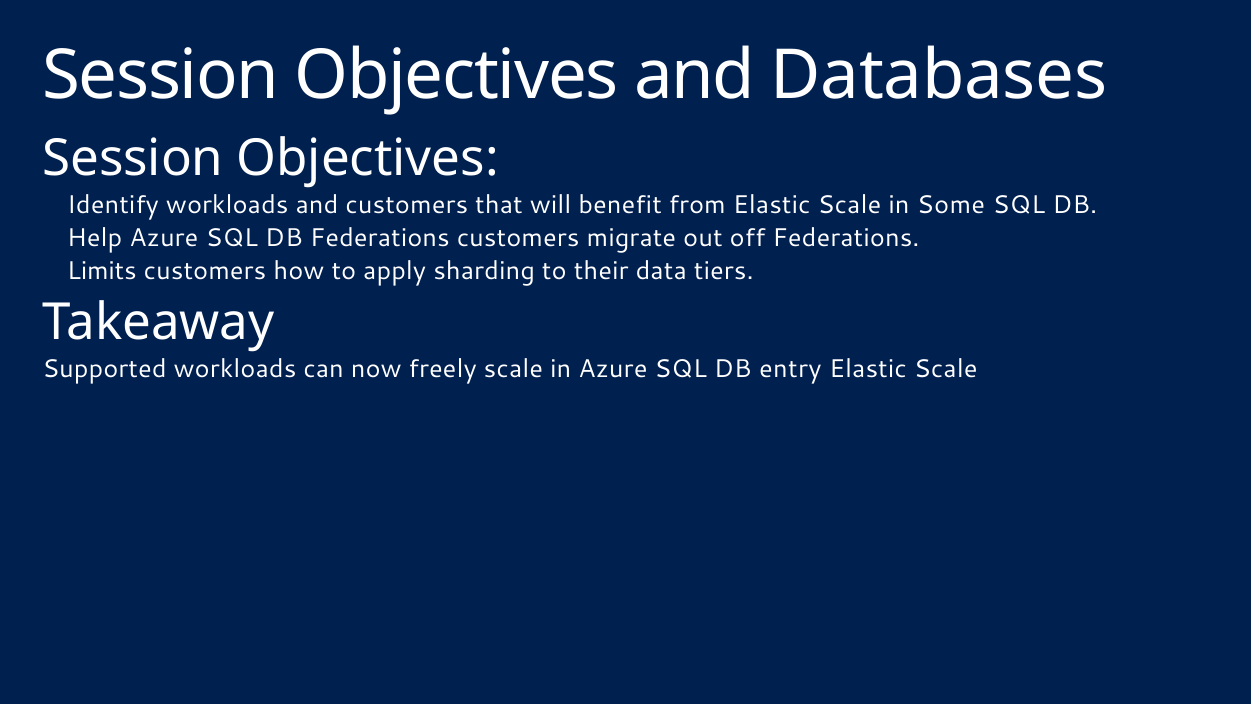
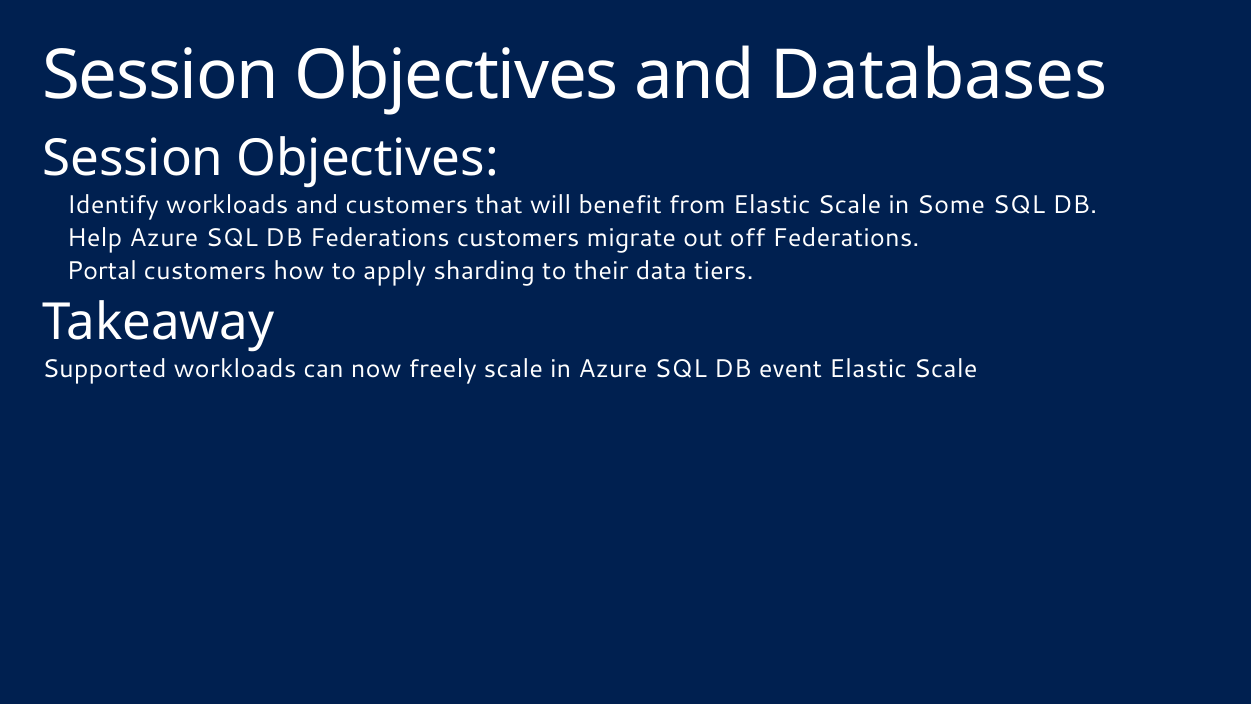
Limits: Limits -> Portal
entry: entry -> event
